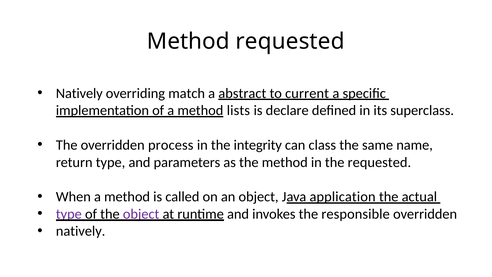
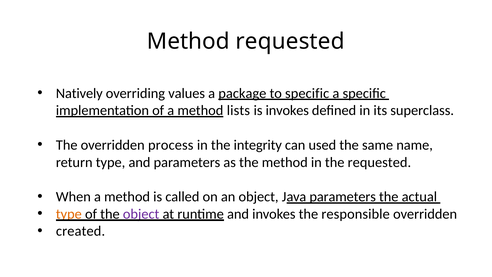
match: match -> values
abstract: abstract -> package
to current: current -> specific
is declare: declare -> invokes
class: class -> used
Java application: application -> parameters
type at (69, 214) colour: purple -> orange
natively at (81, 231): natively -> created
